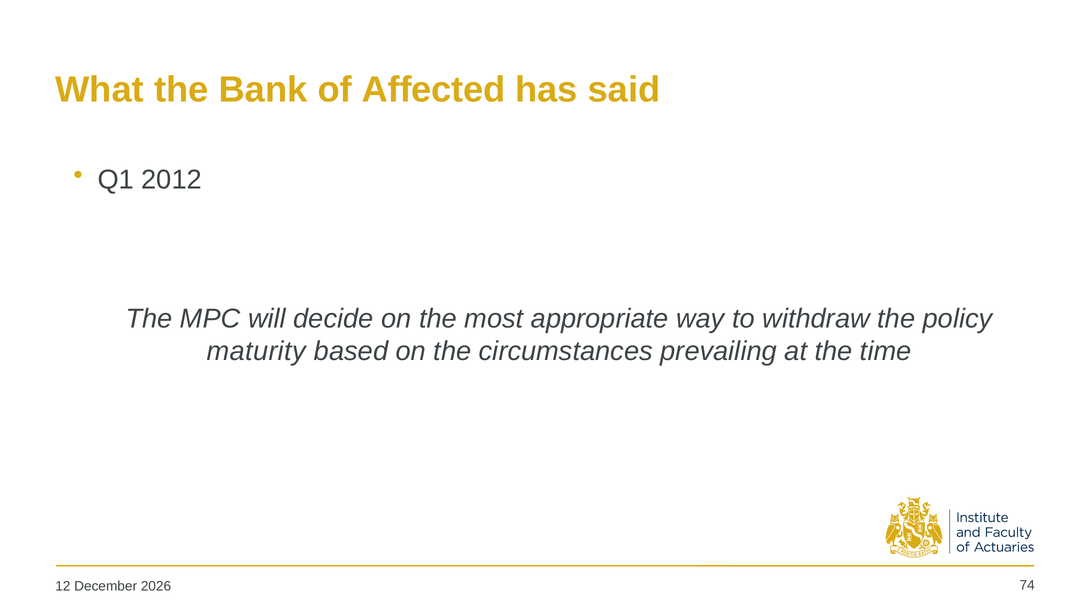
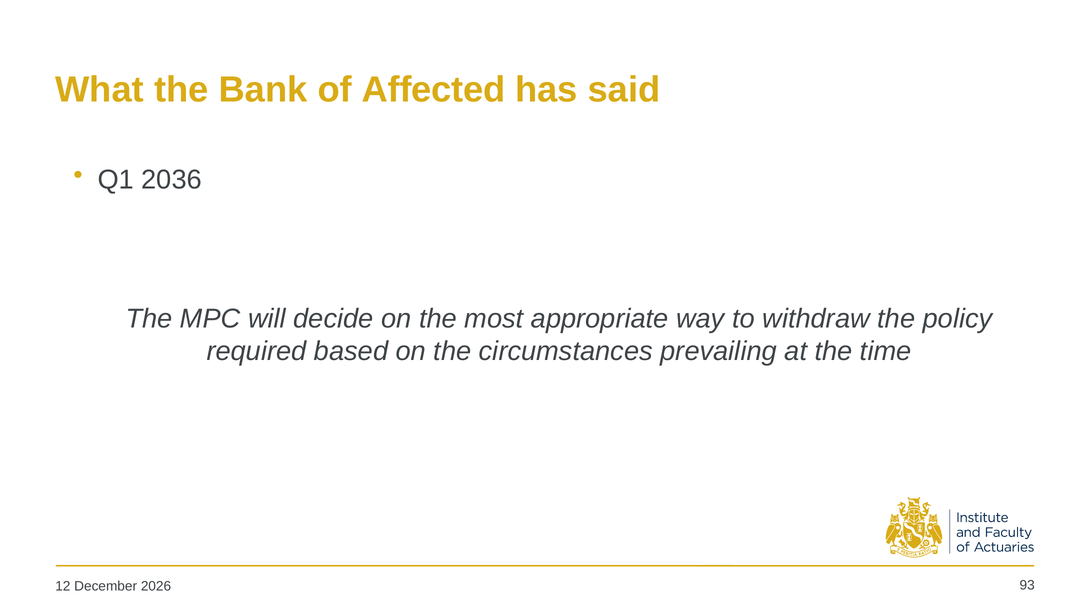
2012: 2012 -> 2036
maturity: maturity -> required
74: 74 -> 93
